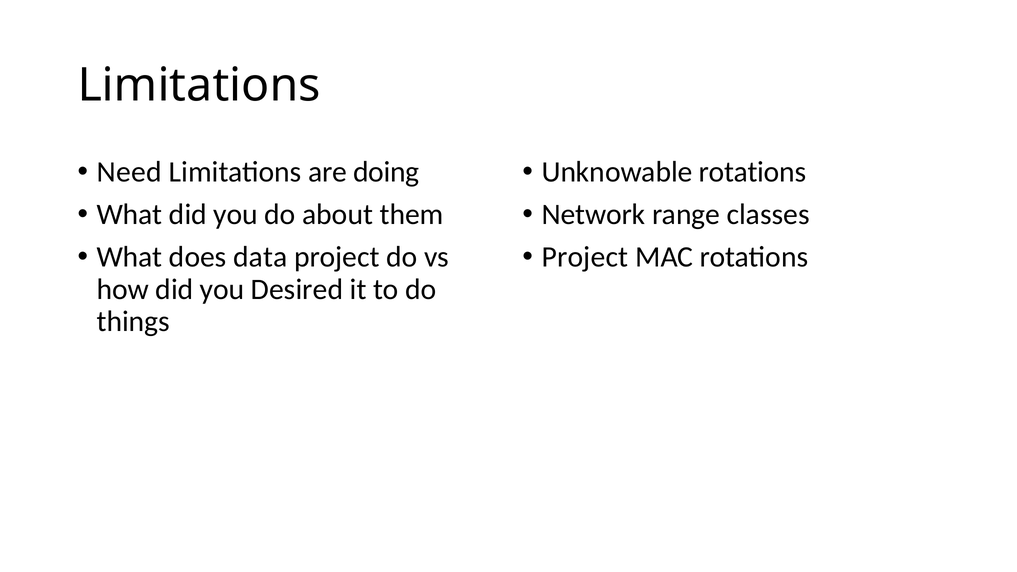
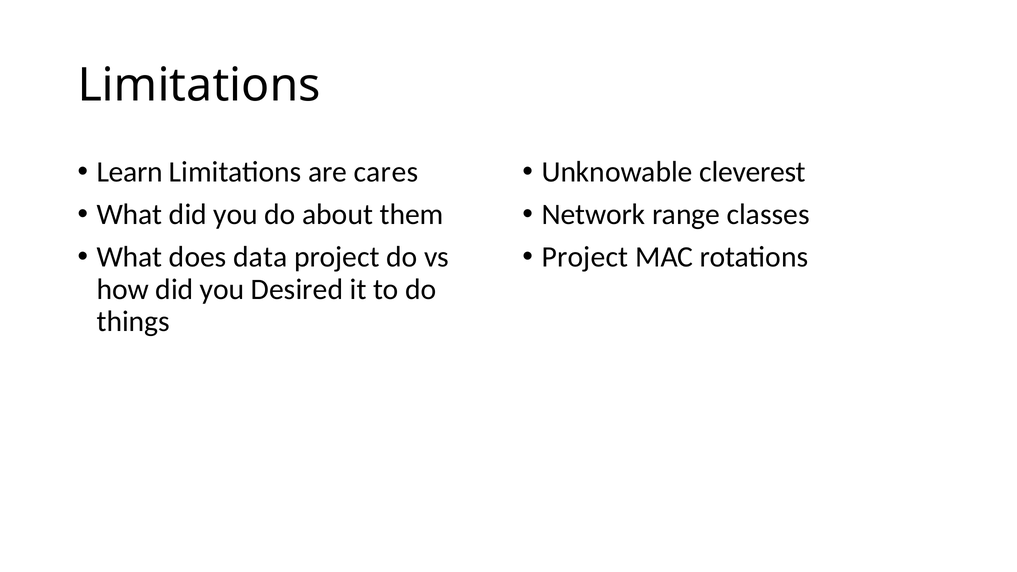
Need: Need -> Learn
doing: doing -> cares
Unknowable rotations: rotations -> cleverest
